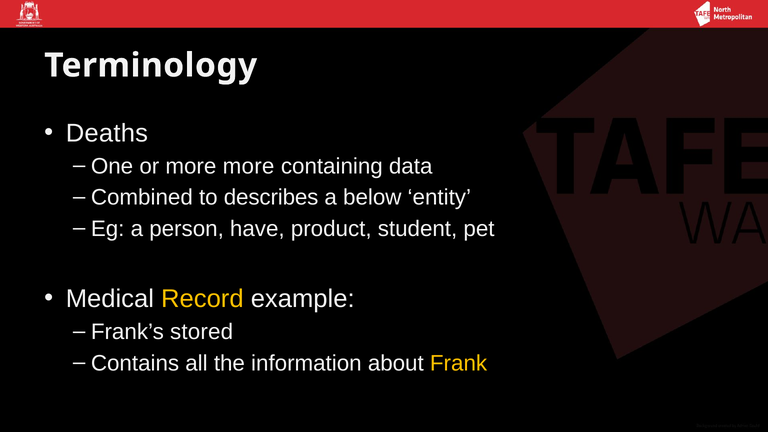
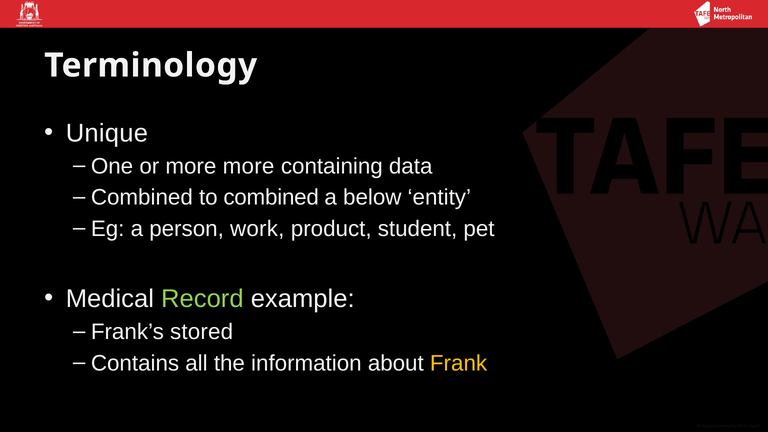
Deaths: Deaths -> Unique
to describes: describes -> combined
have: have -> work
Record colour: yellow -> light green
